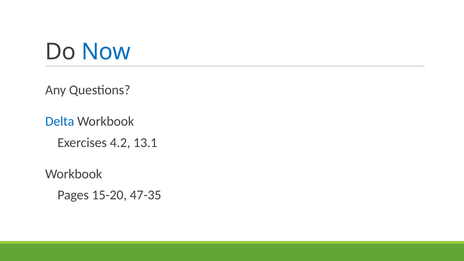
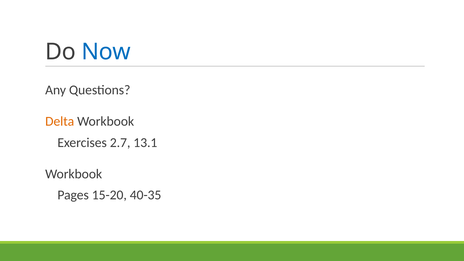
Delta colour: blue -> orange
4.2: 4.2 -> 2.7
47-35: 47-35 -> 40-35
